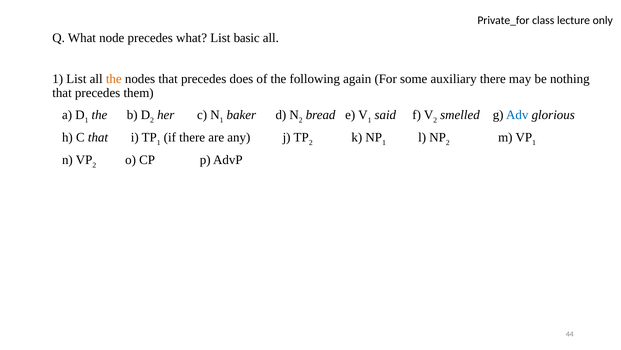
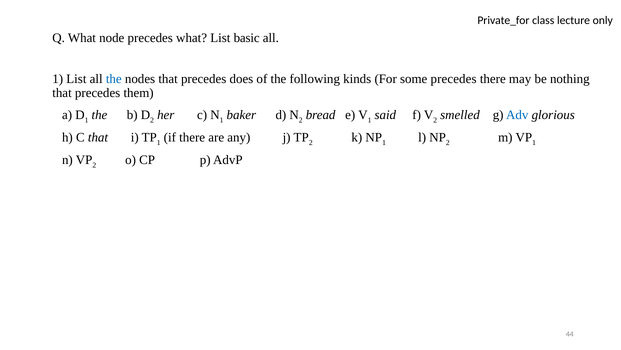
the at (114, 79) colour: orange -> blue
again: again -> kinds
some auxiliary: auxiliary -> precedes
